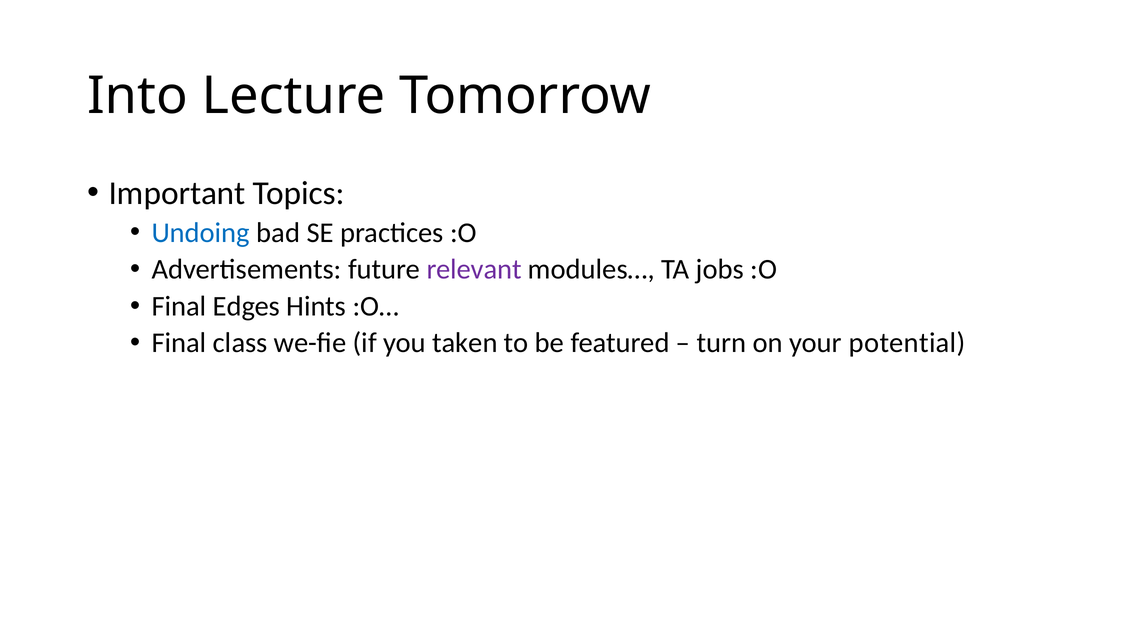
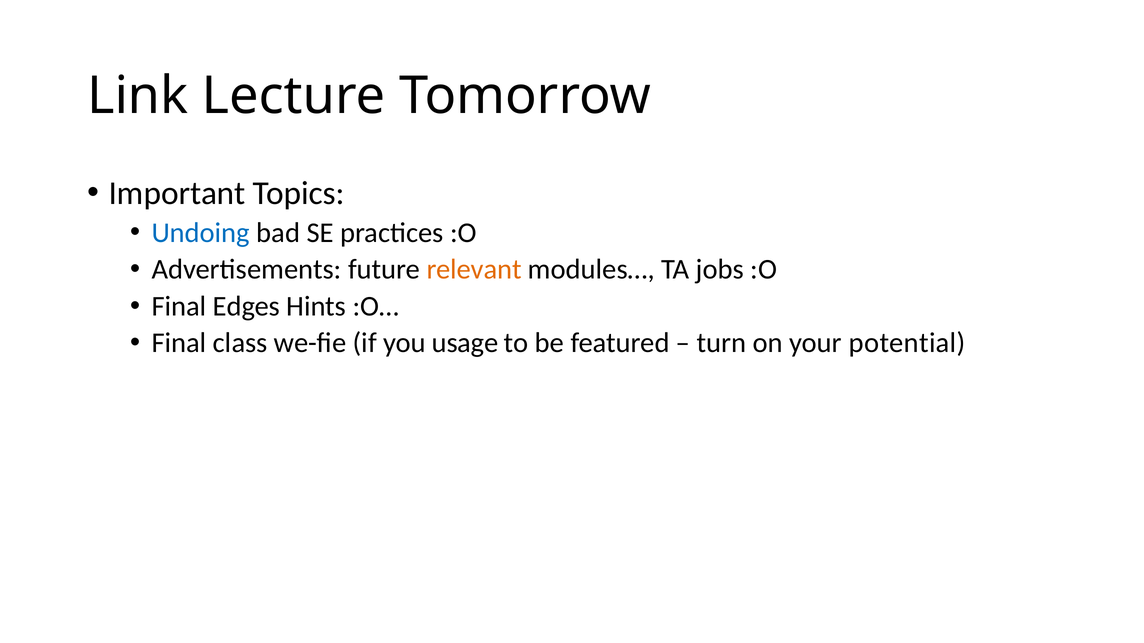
Into: Into -> Link
relevant colour: purple -> orange
taken: taken -> usage
